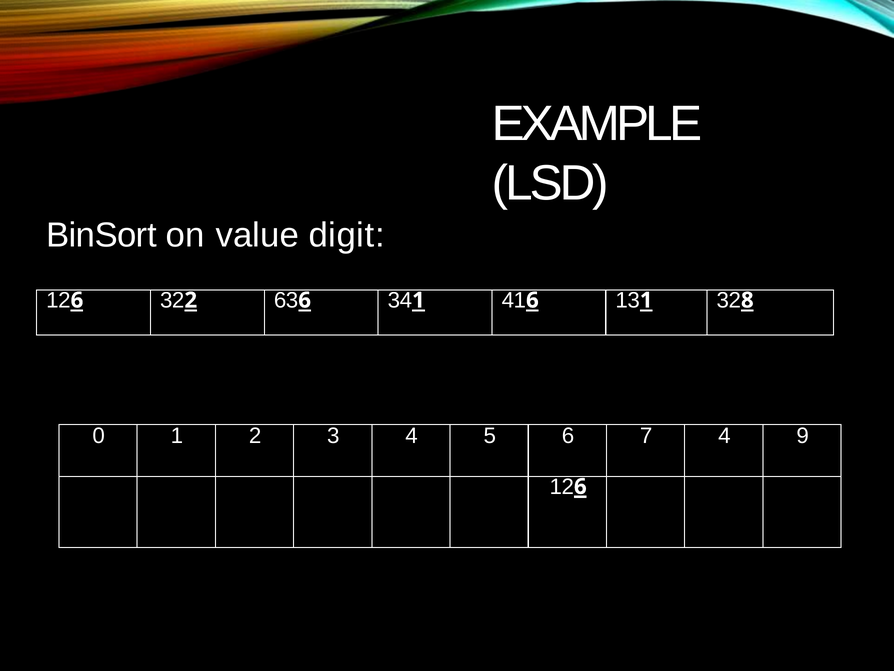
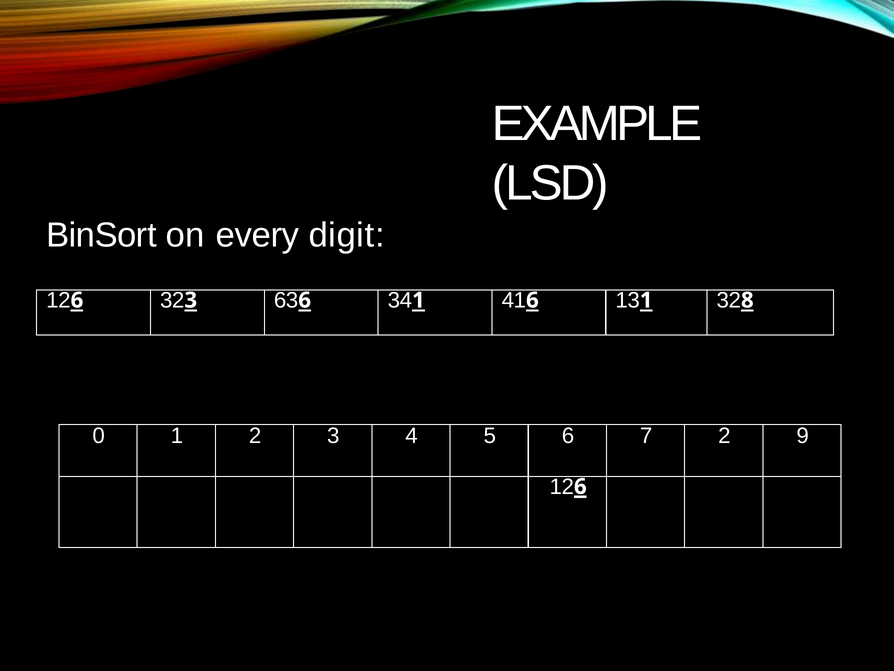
value: value -> every
2 at (191, 300): 2 -> 3
7 4: 4 -> 2
